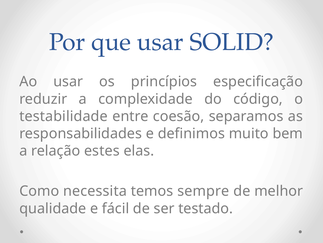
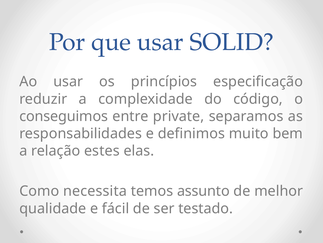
testabilidade: testabilidade -> conseguimos
coesão: coesão -> private
sempre: sempre -> assunto
